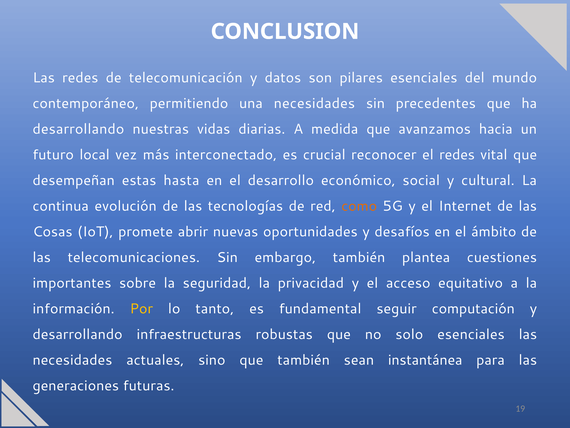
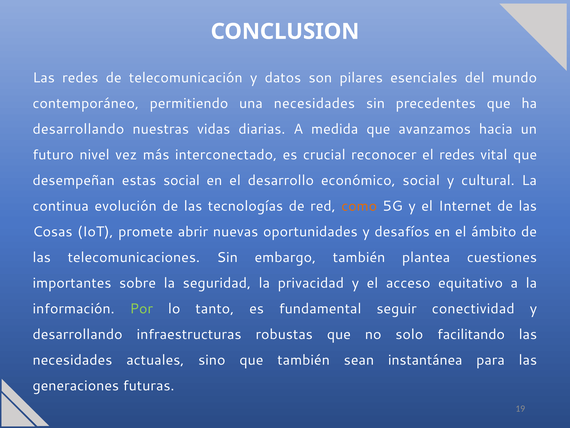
local: local -> nivel
estas hasta: hasta -> social
Por colour: yellow -> light green
computación: computación -> conectividad
solo esenciales: esenciales -> facilitando
